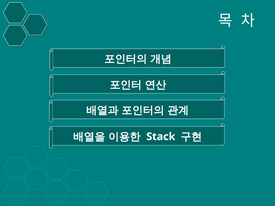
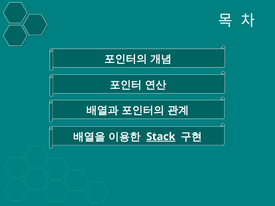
Stack underline: none -> present
